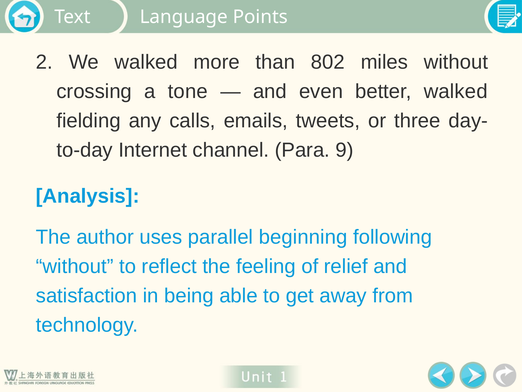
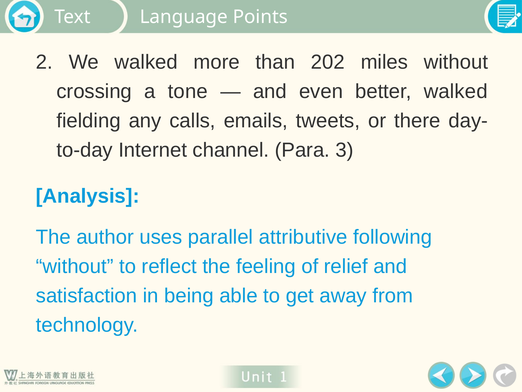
802: 802 -> 202
three: three -> there
9: 9 -> 3
beginning: beginning -> attributive
